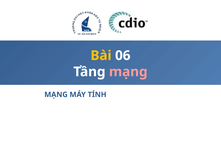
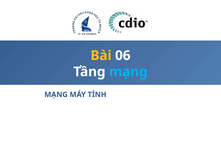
mạng at (128, 72) colour: pink -> light blue
